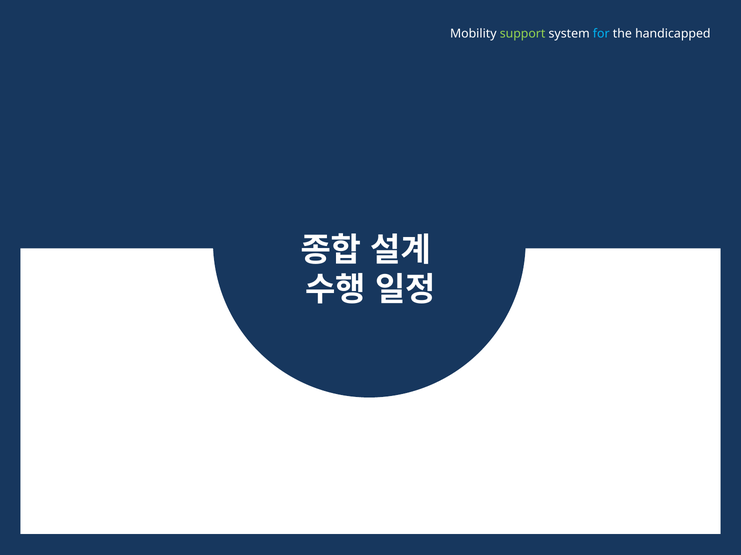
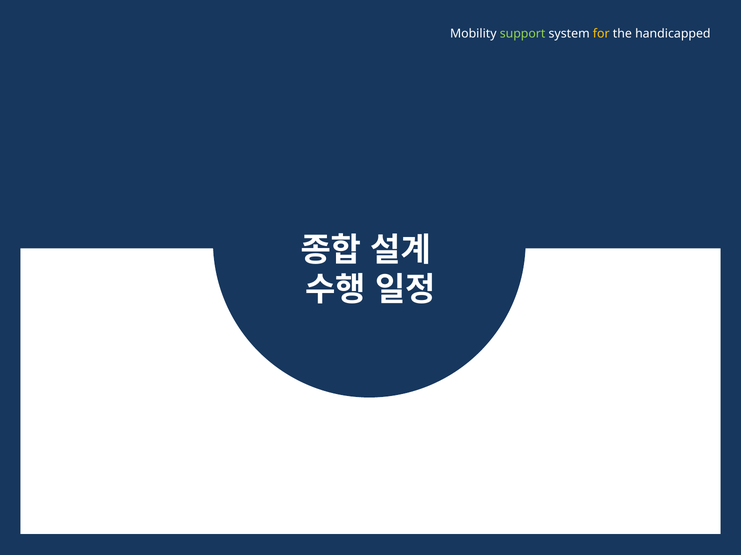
for colour: light blue -> yellow
